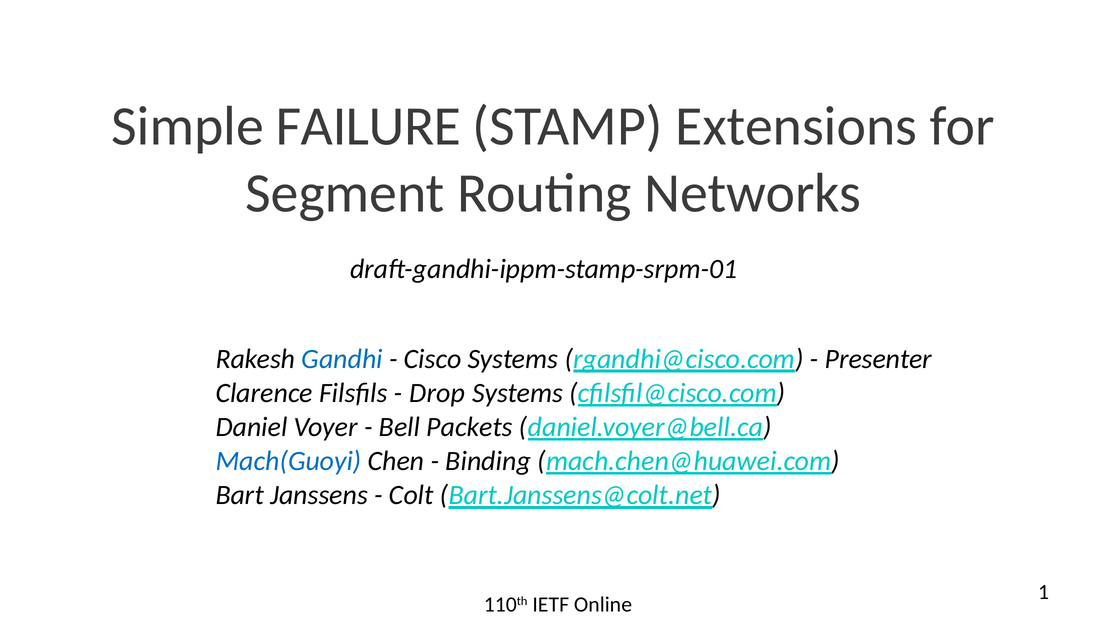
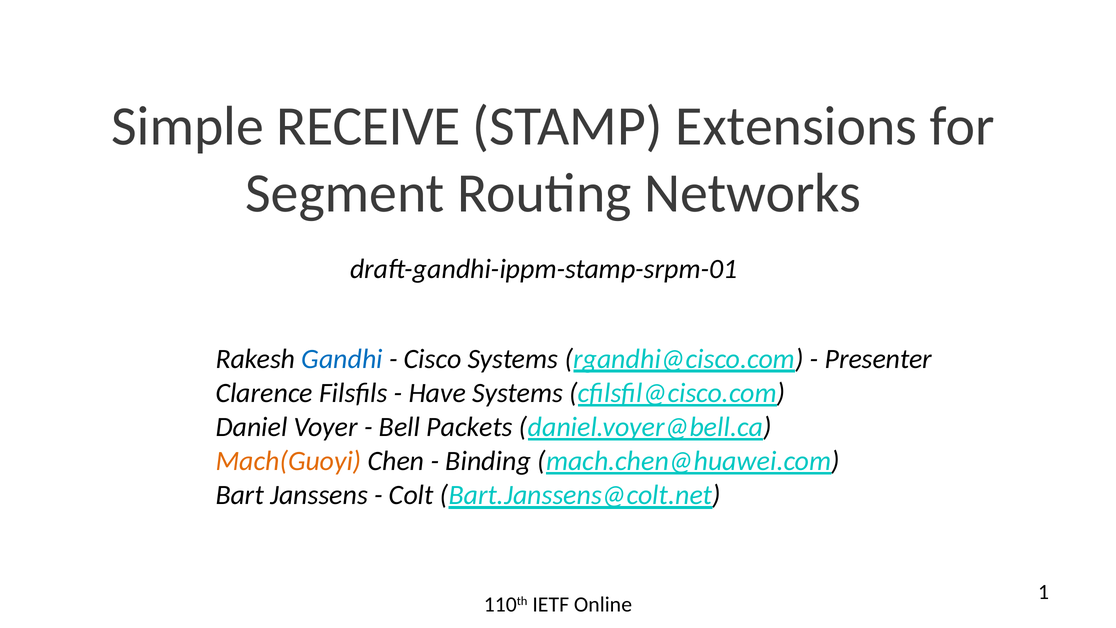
FAILURE: FAILURE -> RECEIVE
Drop: Drop -> Have
Mach(Guoyi colour: blue -> orange
